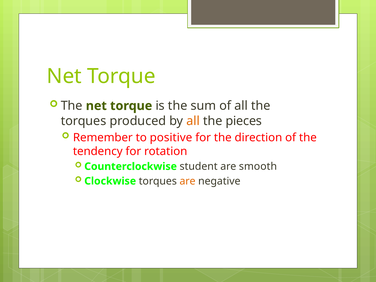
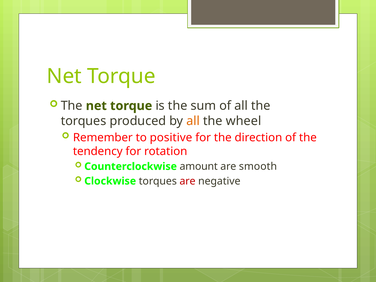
pieces: pieces -> wheel
student: student -> amount
are at (188, 181) colour: orange -> red
